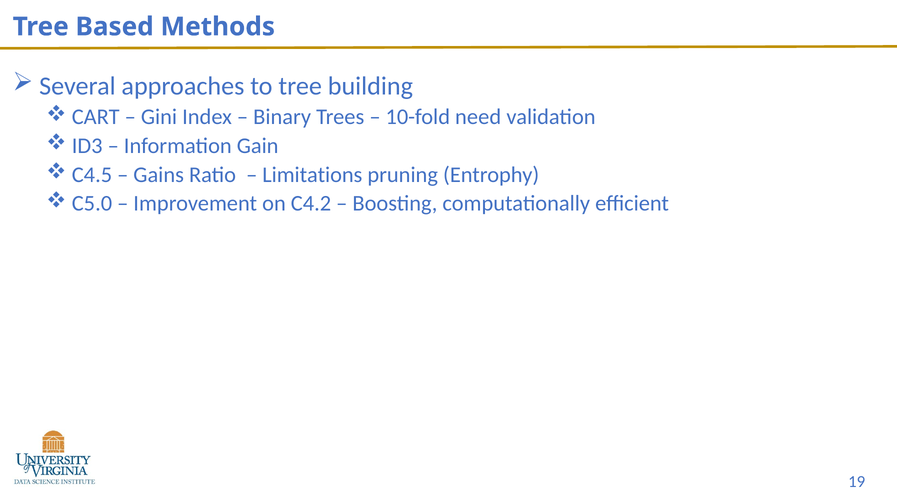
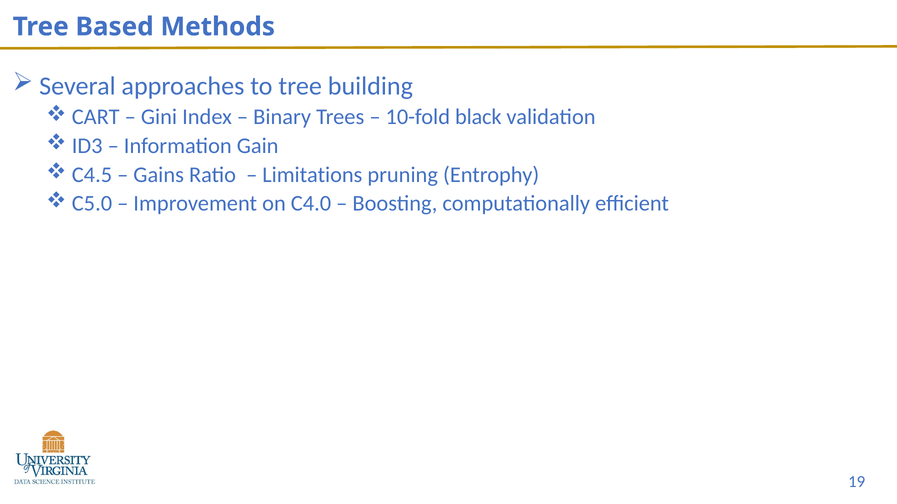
need: need -> black
C4.2: C4.2 -> C4.0
